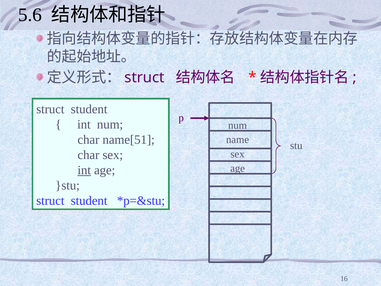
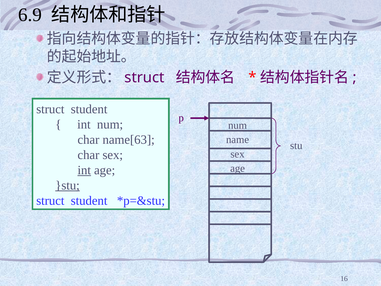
5.6: 5.6 -> 6.9
name[51: name[51 -> name[63
}stu underline: none -> present
